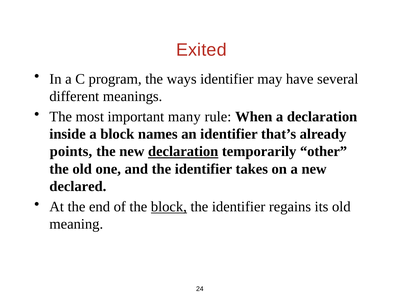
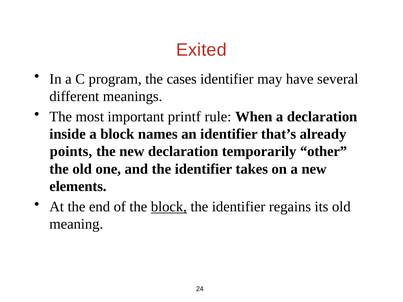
ways: ways -> cases
many: many -> printf
declaration at (183, 152) underline: present -> none
declared: declared -> elements
